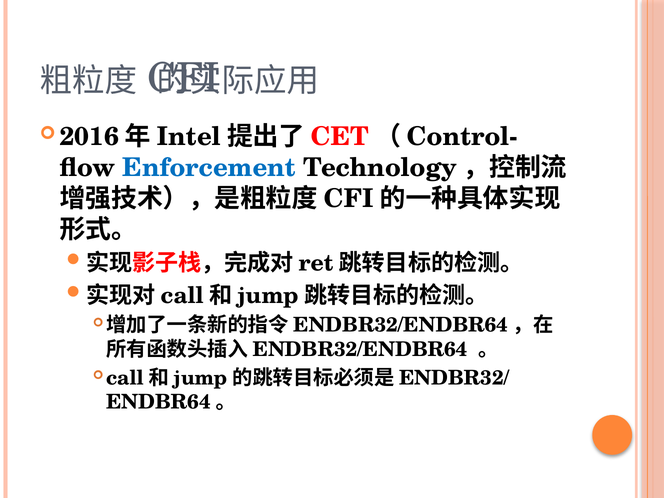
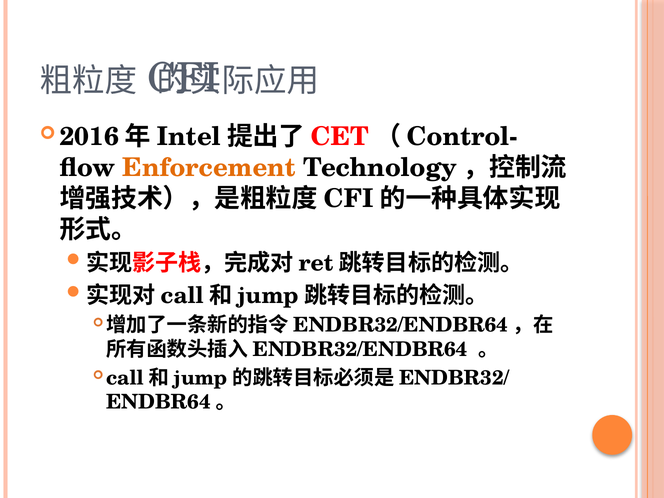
Enforcement colour: blue -> orange
